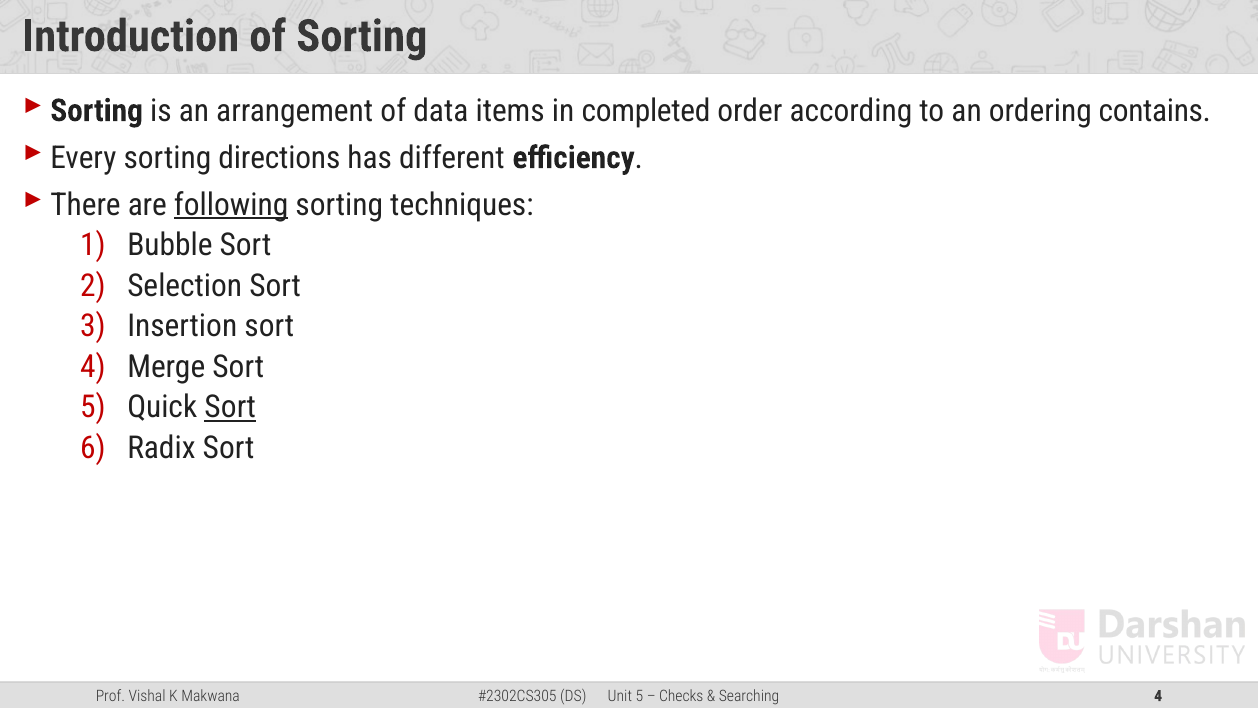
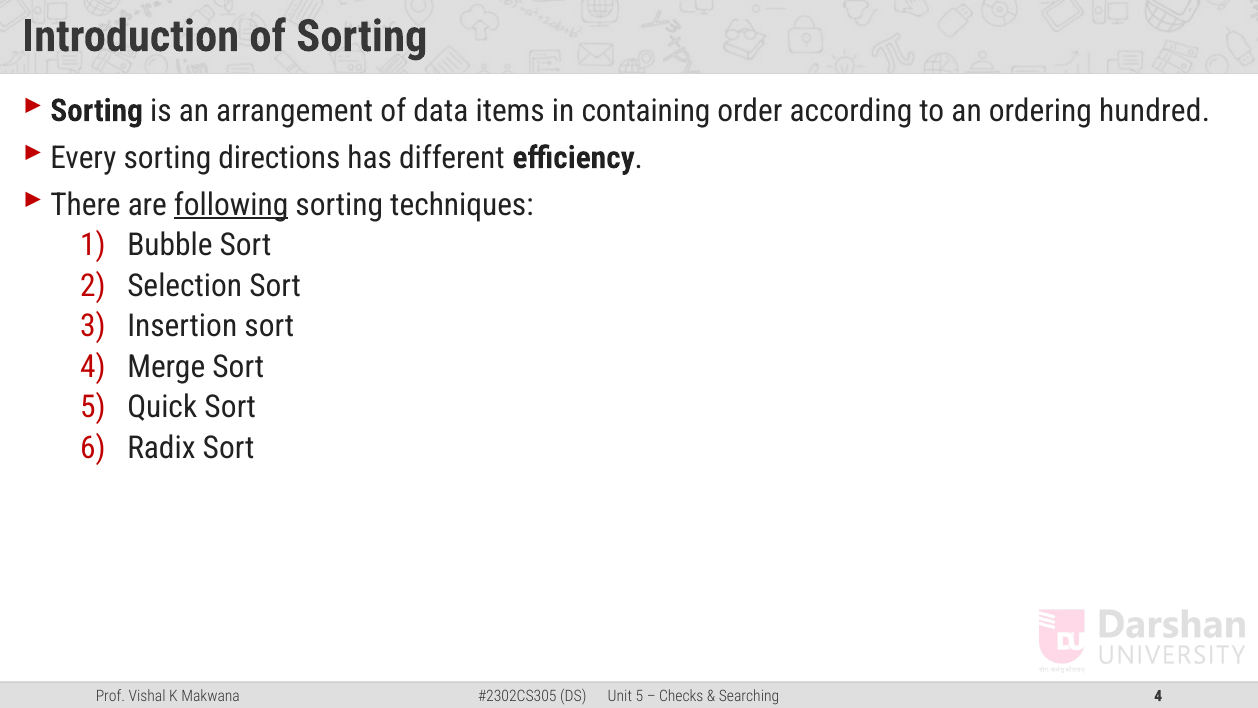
completed: completed -> containing
contains: contains -> hundred
Sort at (230, 407) underline: present -> none
